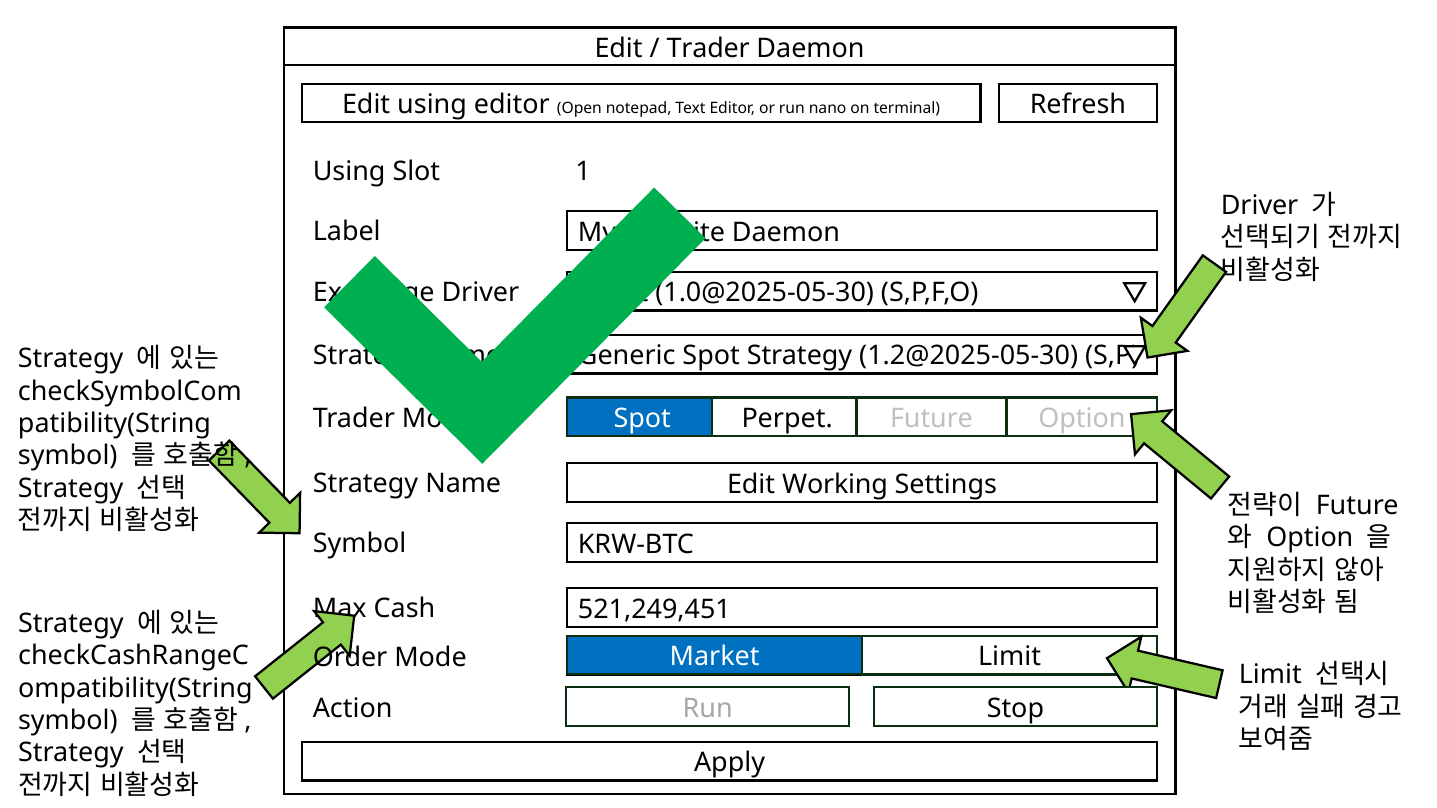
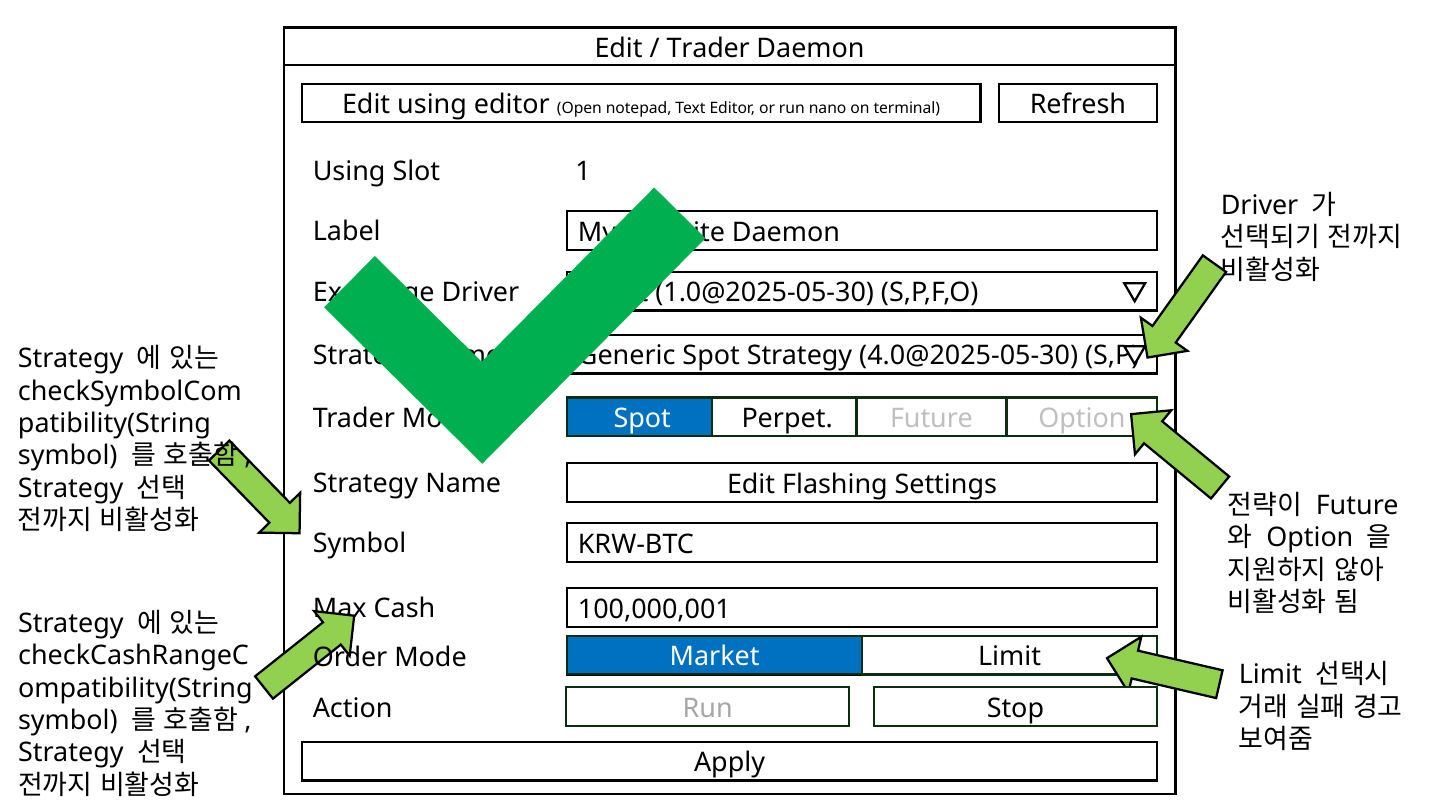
1.2@2025-05-30: 1.2@2025-05-30 -> 4.0@2025-05-30
Working: Working -> Flashing
521,249,451: 521,249,451 -> 100,000,001
